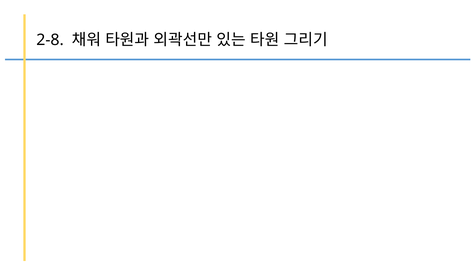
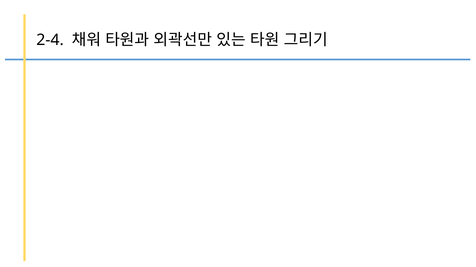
2-8: 2-8 -> 2-4
